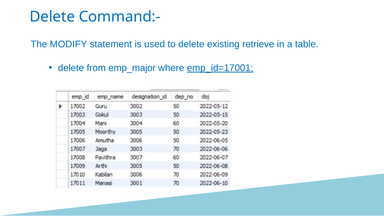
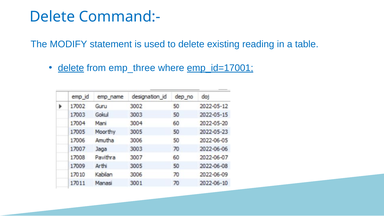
retrieve: retrieve -> reading
delete at (71, 68) underline: none -> present
emp_major: emp_major -> emp_three
